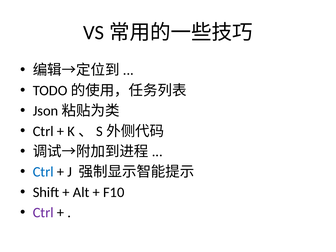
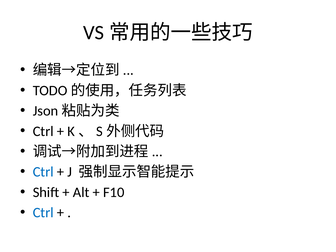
Ctrl at (43, 213) colour: purple -> blue
